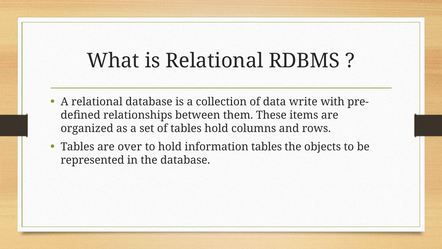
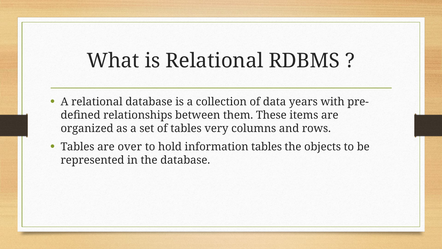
write: write -> years
tables hold: hold -> very
